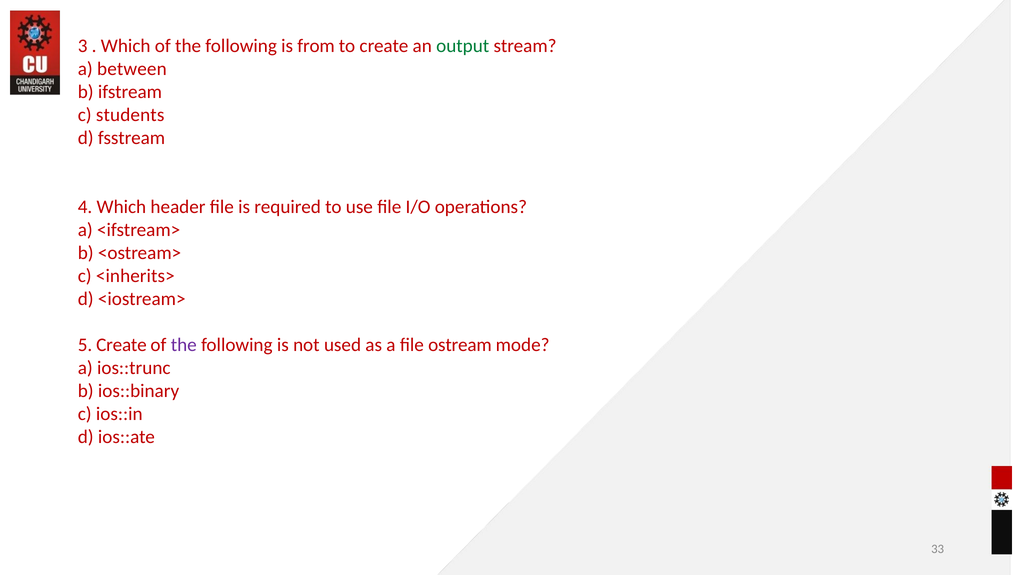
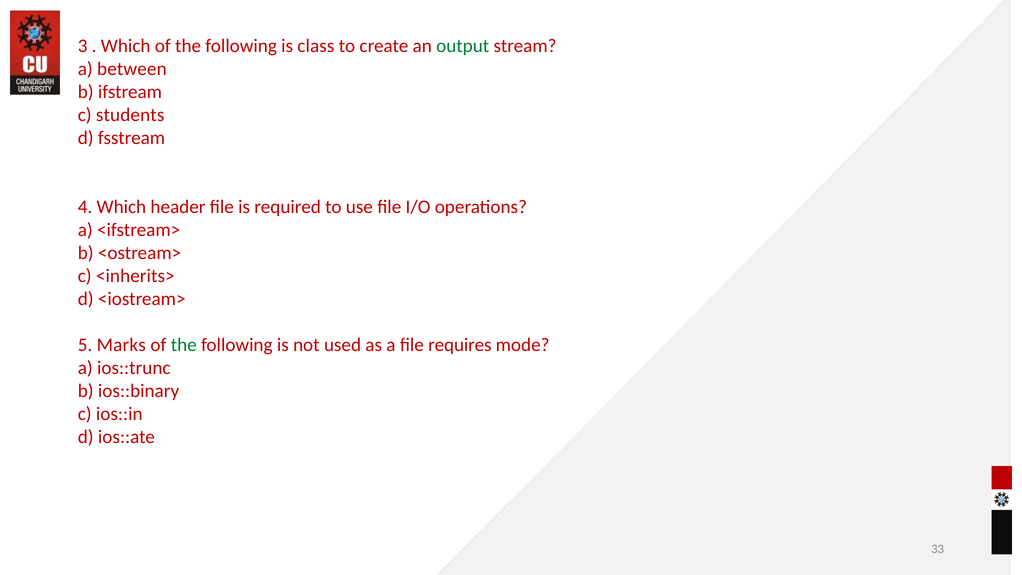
from: from -> class
5 Create: Create -> Marks
the at (184, 345) colour: purple -> green
ostream: ostream -> requires
